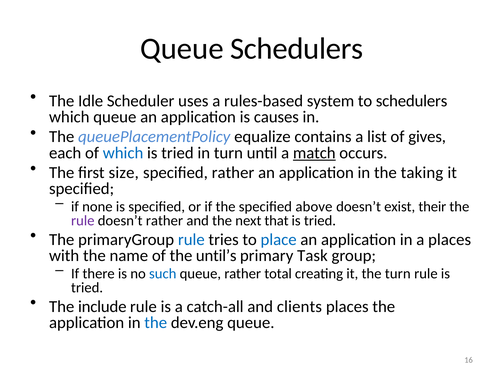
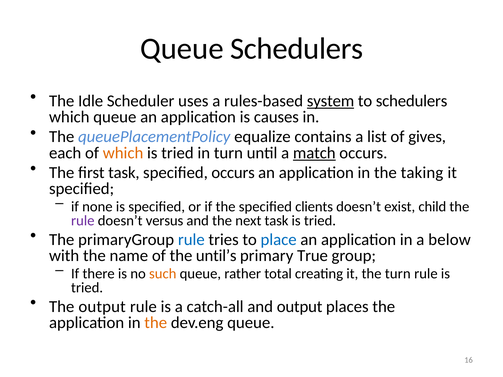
system underline: none -> present
which at (123, 153) colour: blue -> orange
first size: size -> task
specified rather: rather -> occurs
above: above -> clients
their: their -> child
doesn’t rather: rather -> versus
next that: that -> task
a places: places -> below
Task: Task -> True
such colour: blue -> orange
The include: include -> output
and clients: clients -> output
the at (156, 323) colour: blue -> orange
